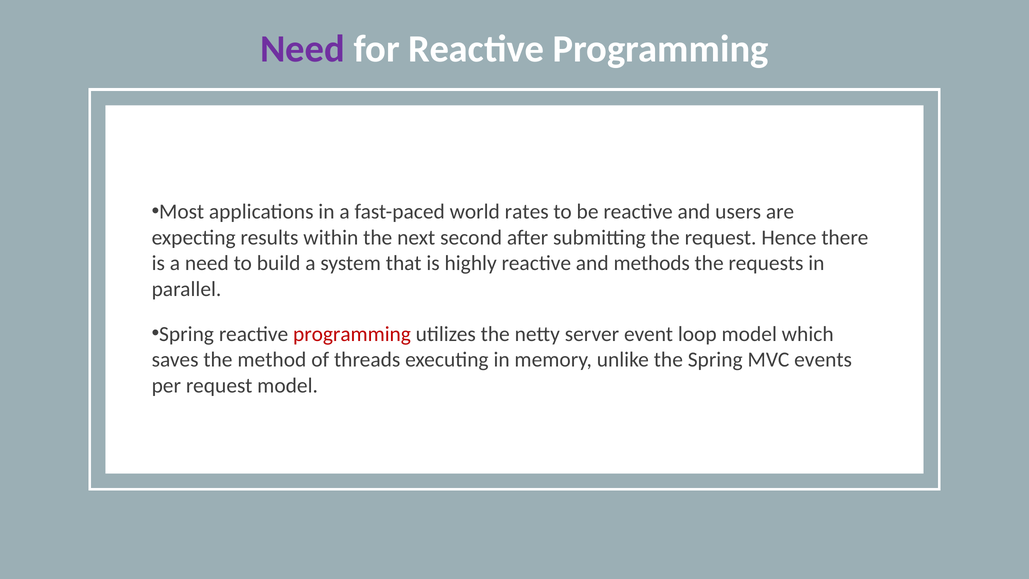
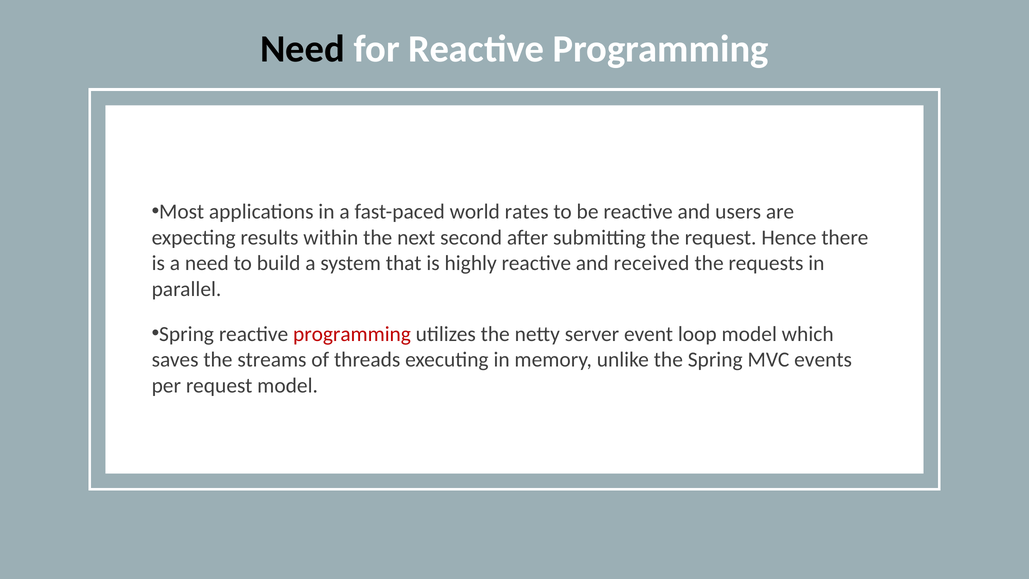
Need at (302, 49) colour: purple -> black
methods: methods -> received
method: method -> streams
